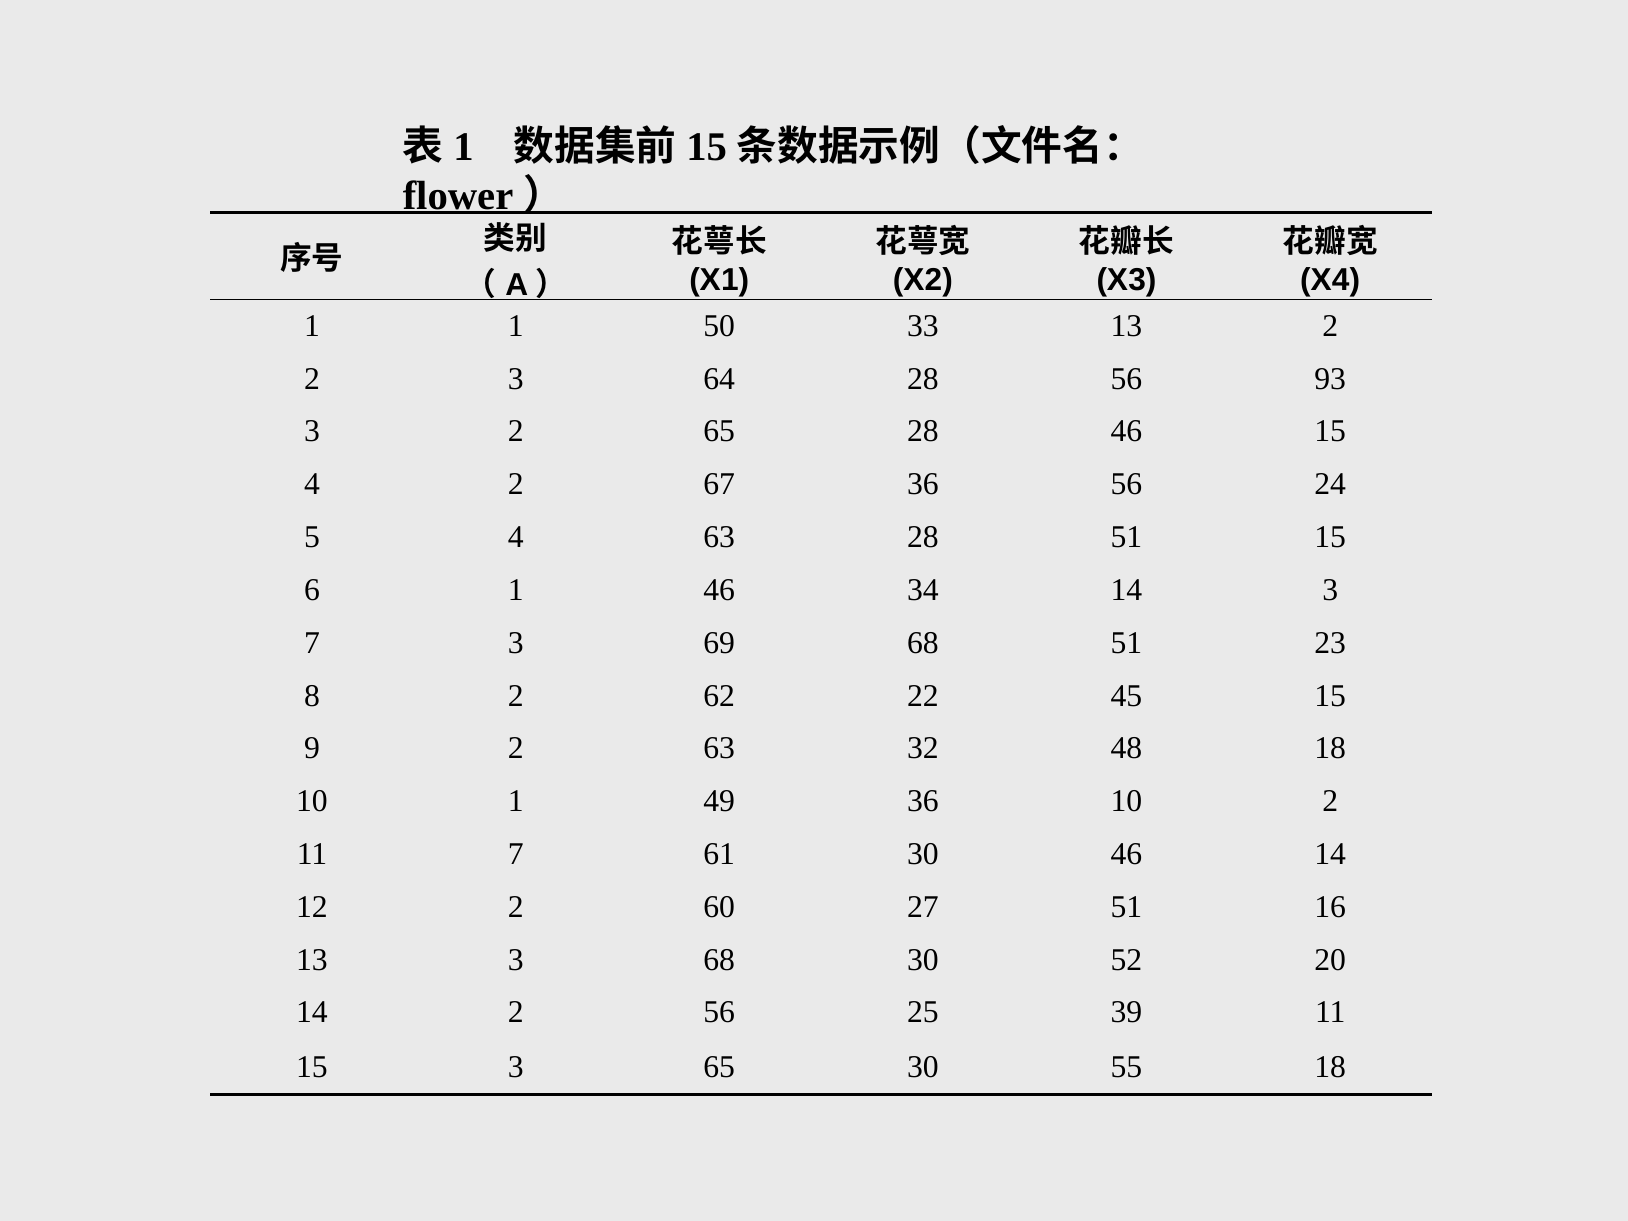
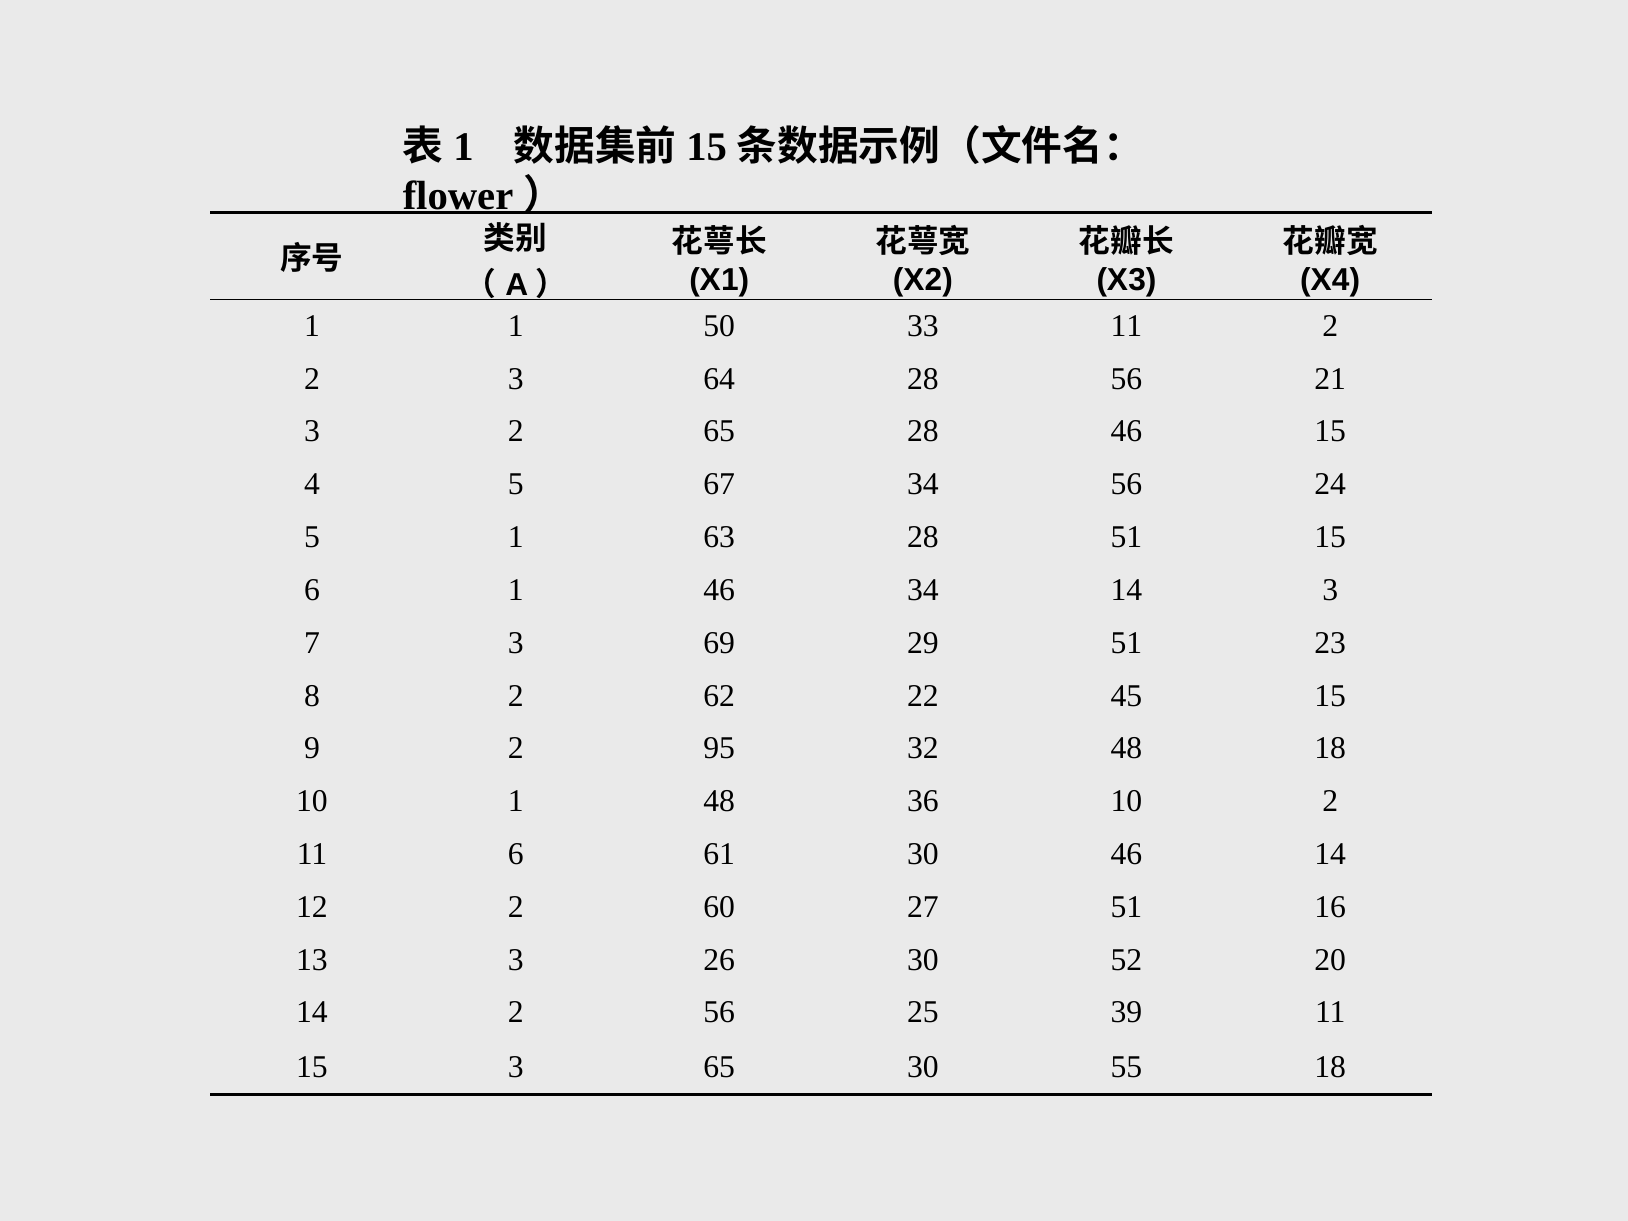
33 13: 13 -> 11
93: 93 -> 21
4 2: 2 -> 5
67 36: 36 -> 34
5 4: 4 -> 1
69 68: 68 -> 29
2 63: 63 -> 95
1 49: 49 -> 48
11 7: 7 -> 6
3 68: 68 -> 26
